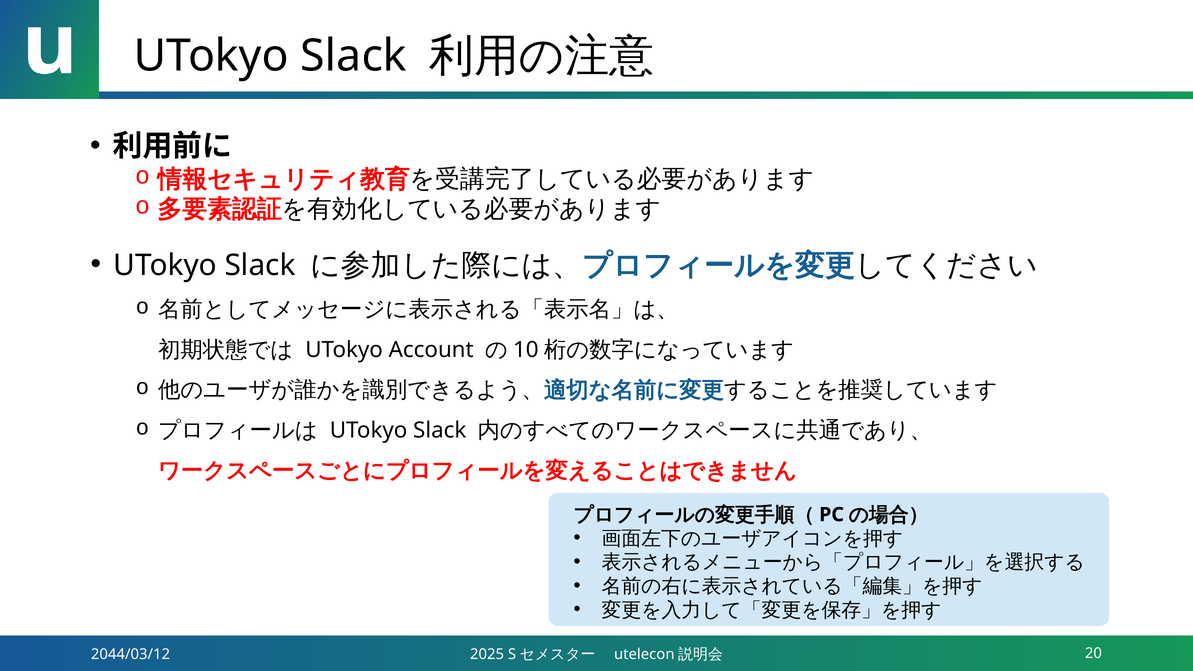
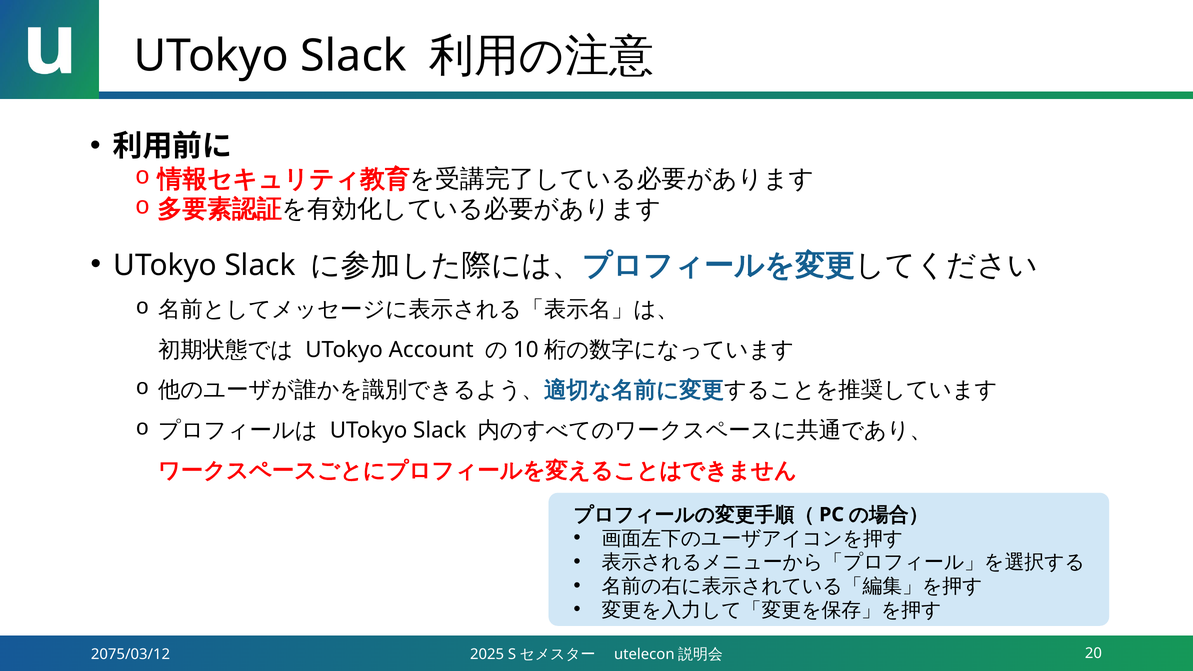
2044/03/12: 2044/03/12 -> 2075/03/12
